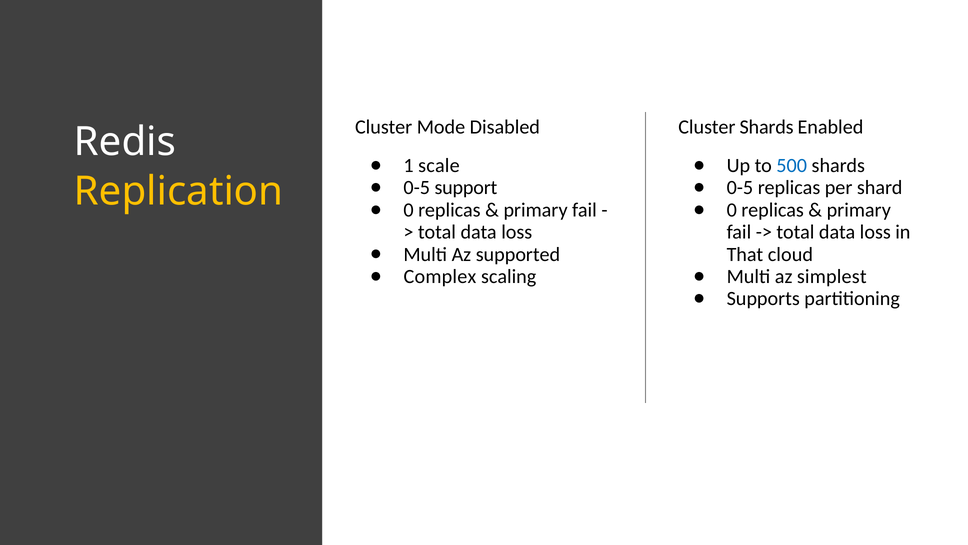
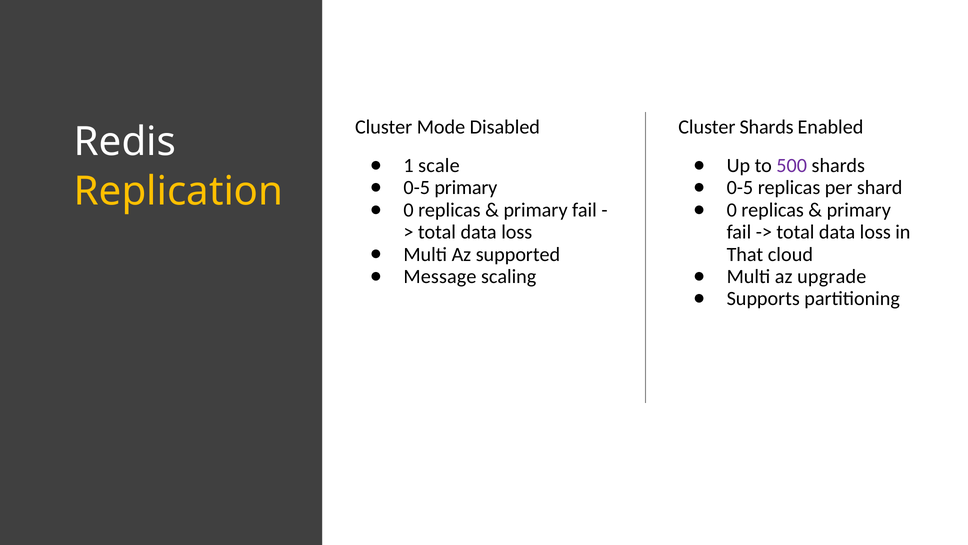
500 colour: blue -> purple
0-5 support: support -> primary
Complex: Complex -> Message
simplest: simplest -> upgrade
